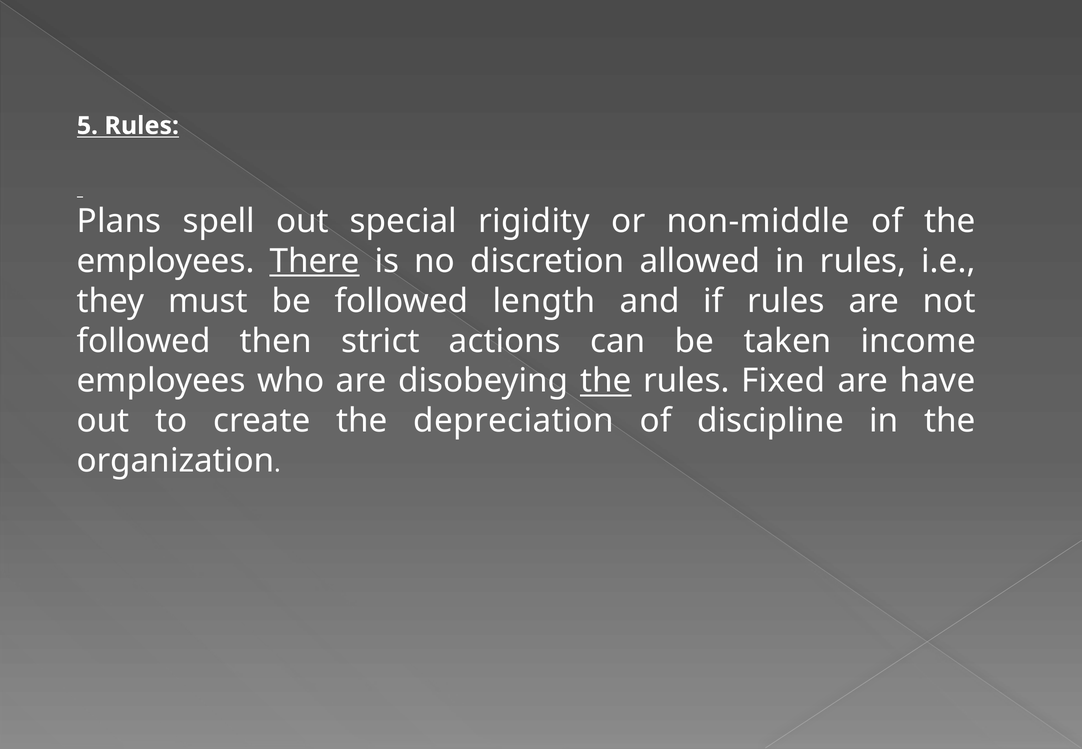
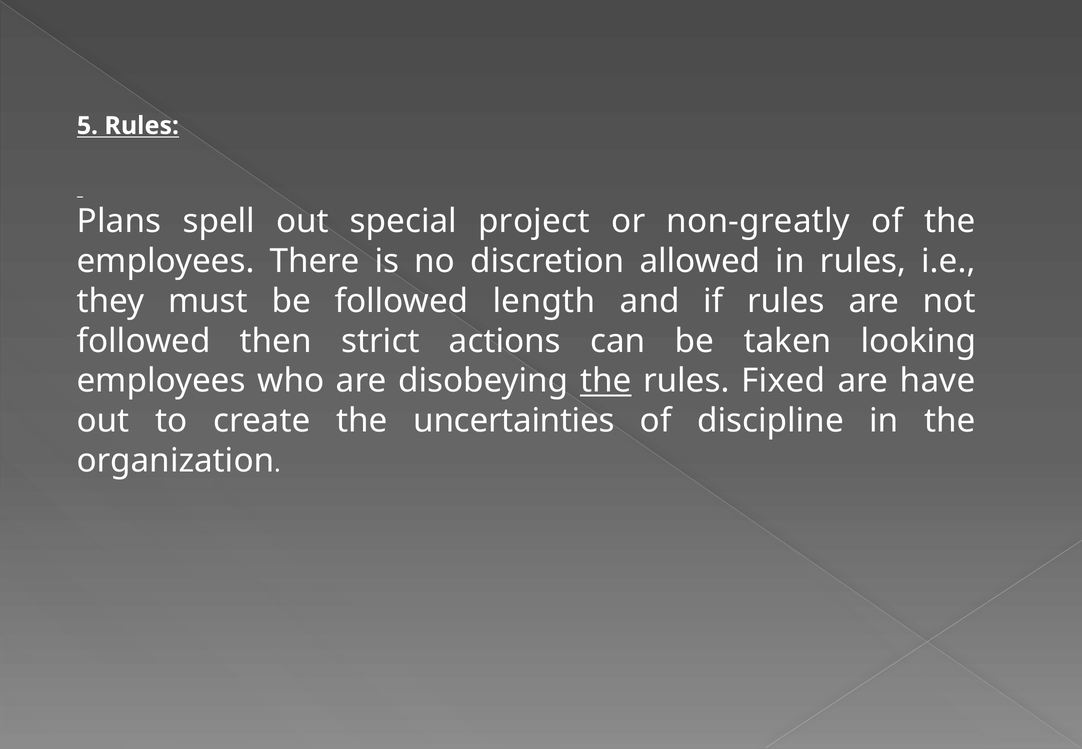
rigidity: rigidity -> project
non-middle: non-middle -> non-greatly
There underline: present -> none
income: income -> looking
depreciation: depreciation -> uncertainties
